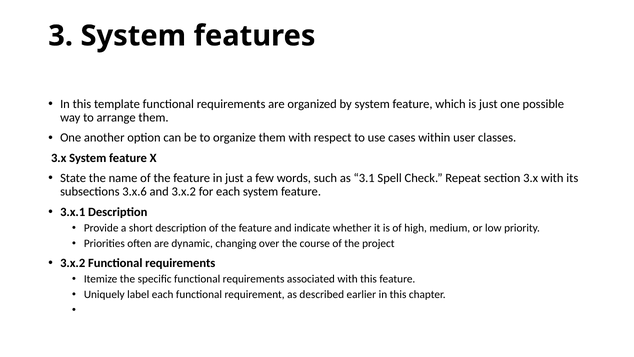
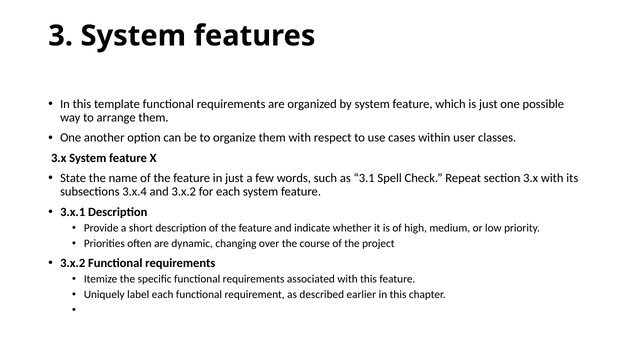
3.x.6: 3.x.6 -> 3.x.4
